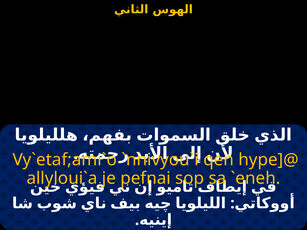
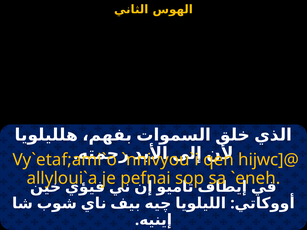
hype]@: hype]@ -> hijwc]@
